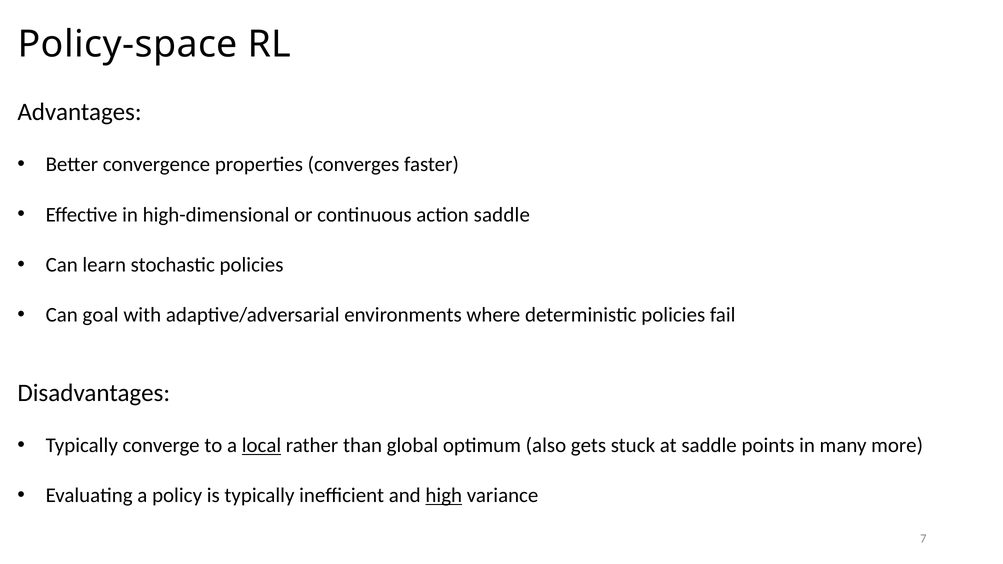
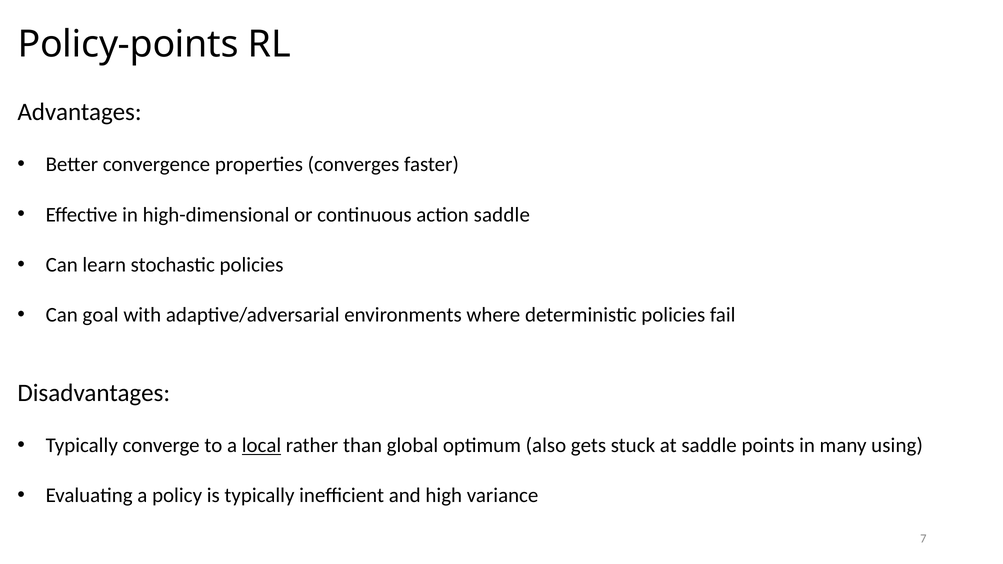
Policy-space: Policy-space -> Policy-points
more: more -> using
high underline: present -> none
